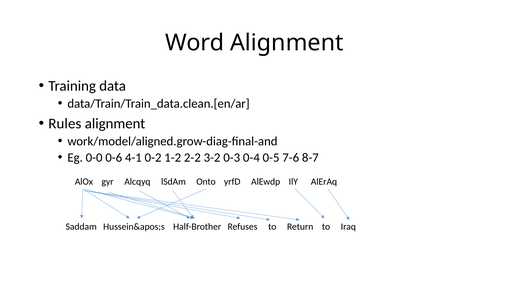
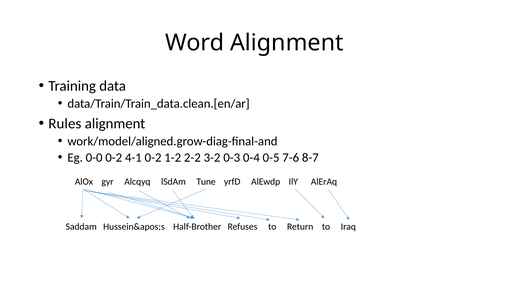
0-6 at (114, 158): 0-6 -> 0-2
Onto: Onto -> Tune
